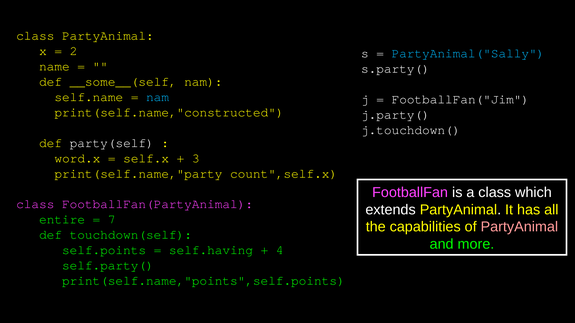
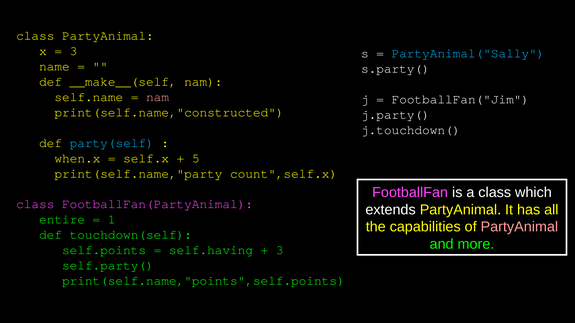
2 at (73, 51): 2 -> 3
__some__(self: __some__(self -> __make__(self
nam at (158, 97) colour: light blue -> pink
party(self colour: white -> light blue
word.x: word.x -> when.x
3: 3 -> 5
7: 7 -> 1
4 at (280, 250): 4 -> 3
